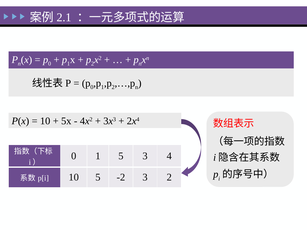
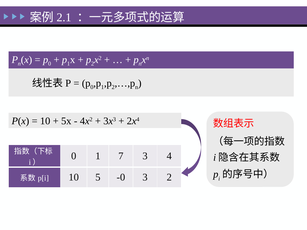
1 5: 5 -> 7
-2: -2 -> -0
